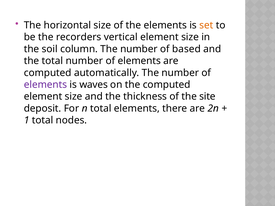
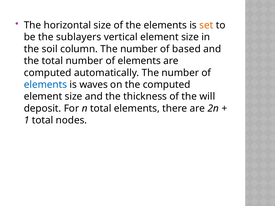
recorders: recorders -> sublayers
elements at (45, 85) colour: purple -> blue
site: site -> will
